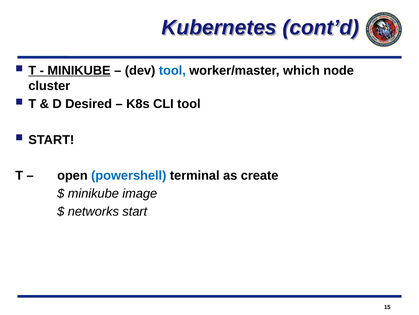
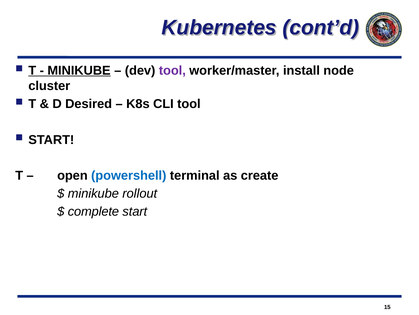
tool at (172, 70) colour: blue -> purple
which: which -> install
image: image -> rollout
networks: networks -> complete
